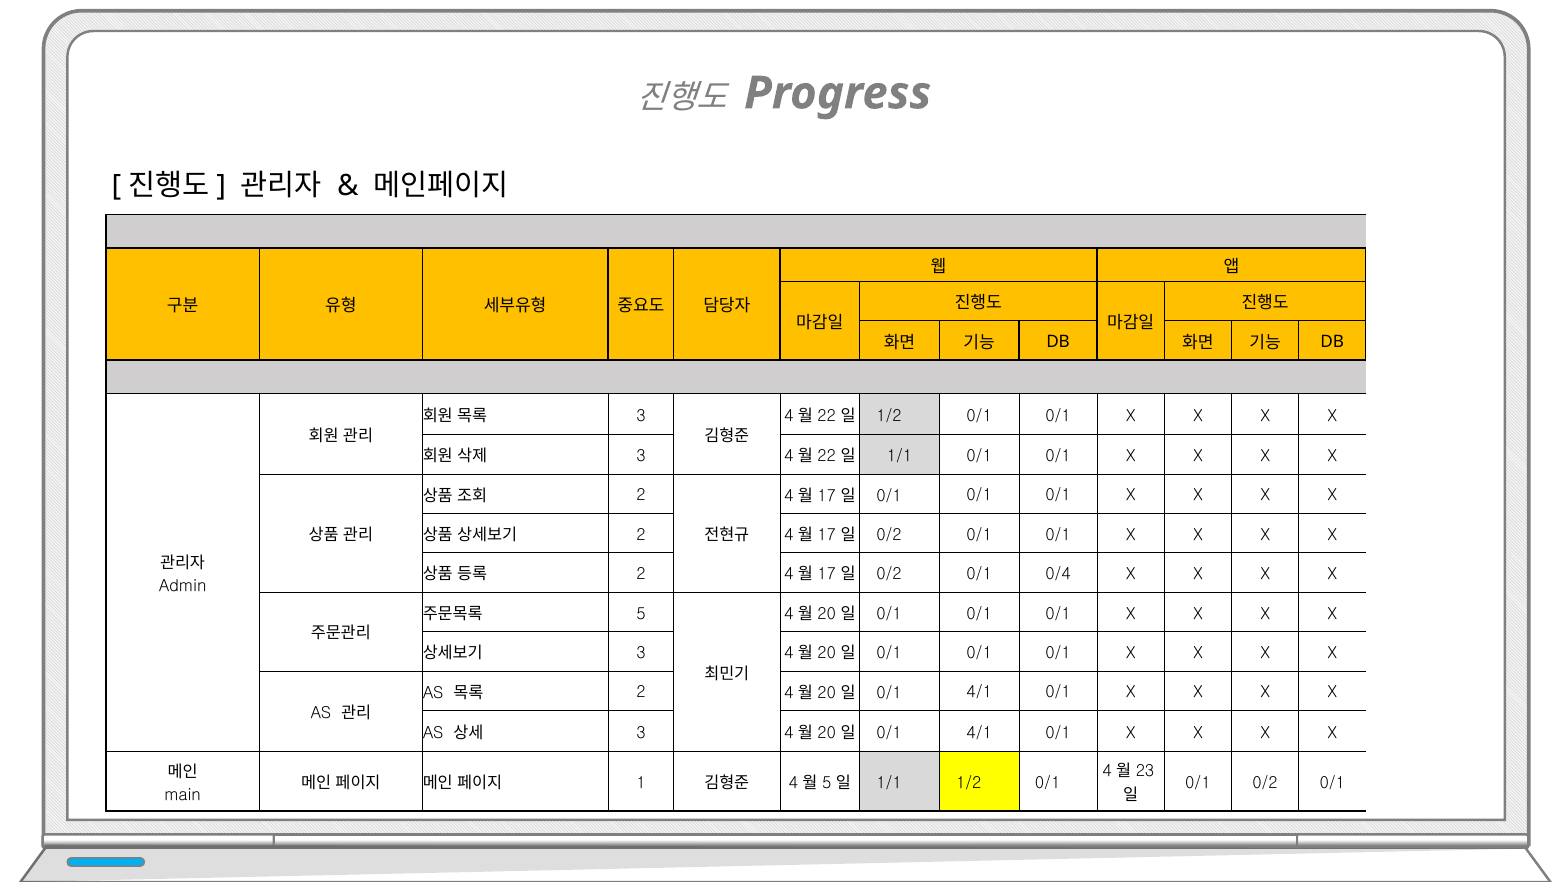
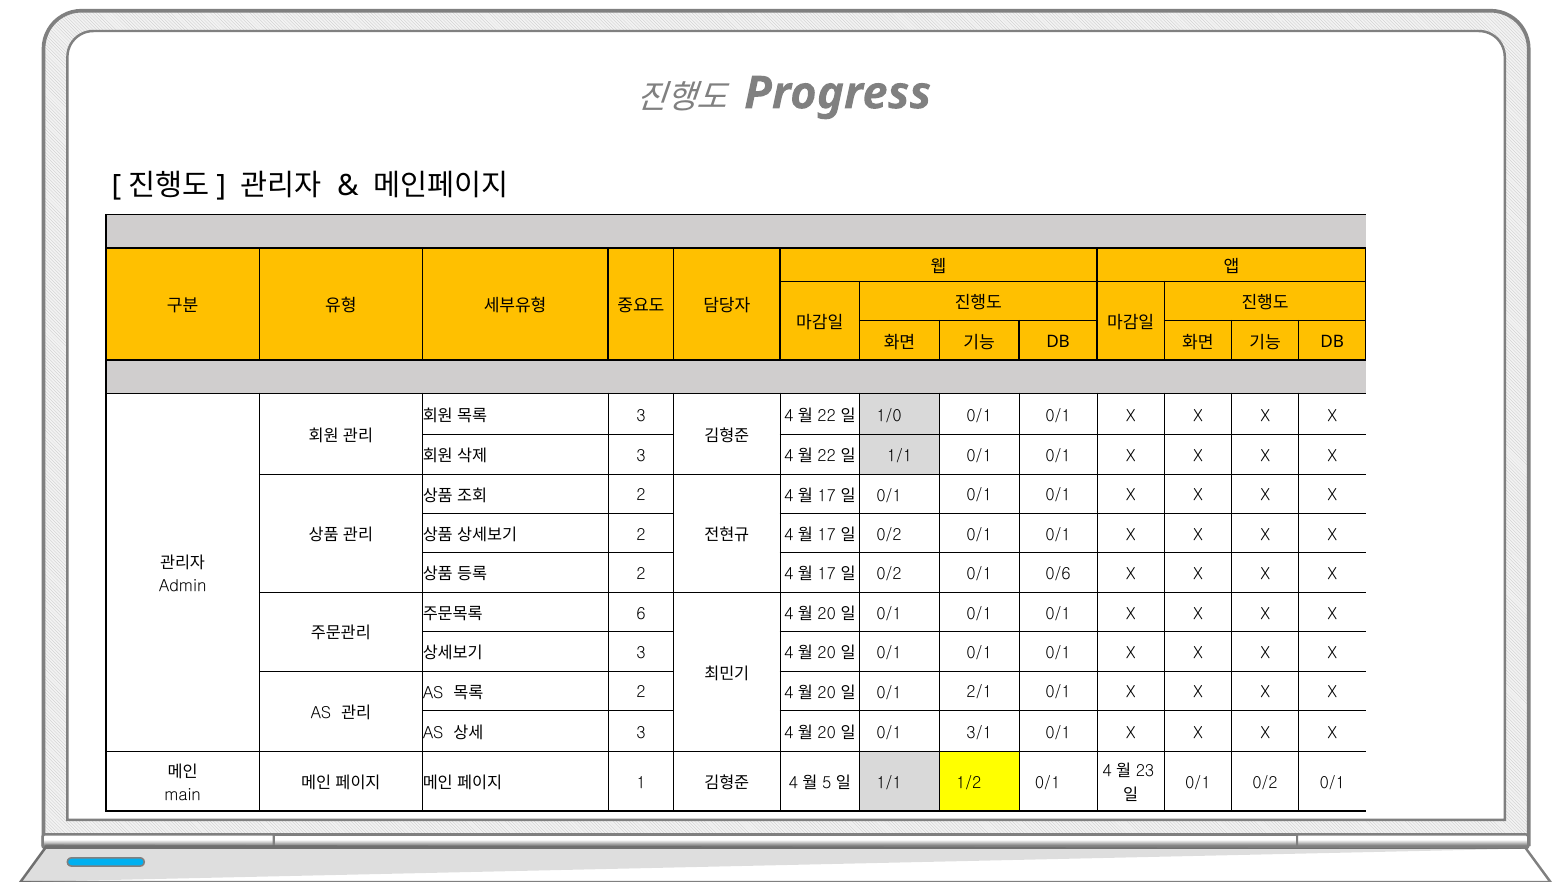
1/2 at (889, 416): 1/2 -> 1/0
0/4: 0/4 -> 0/6
5 at (641, 614): 5 -> 6
4/1 at (979, 693): 4/1 -> 2/1
4/1 at (979, 733): 4/1 -> 3/1
